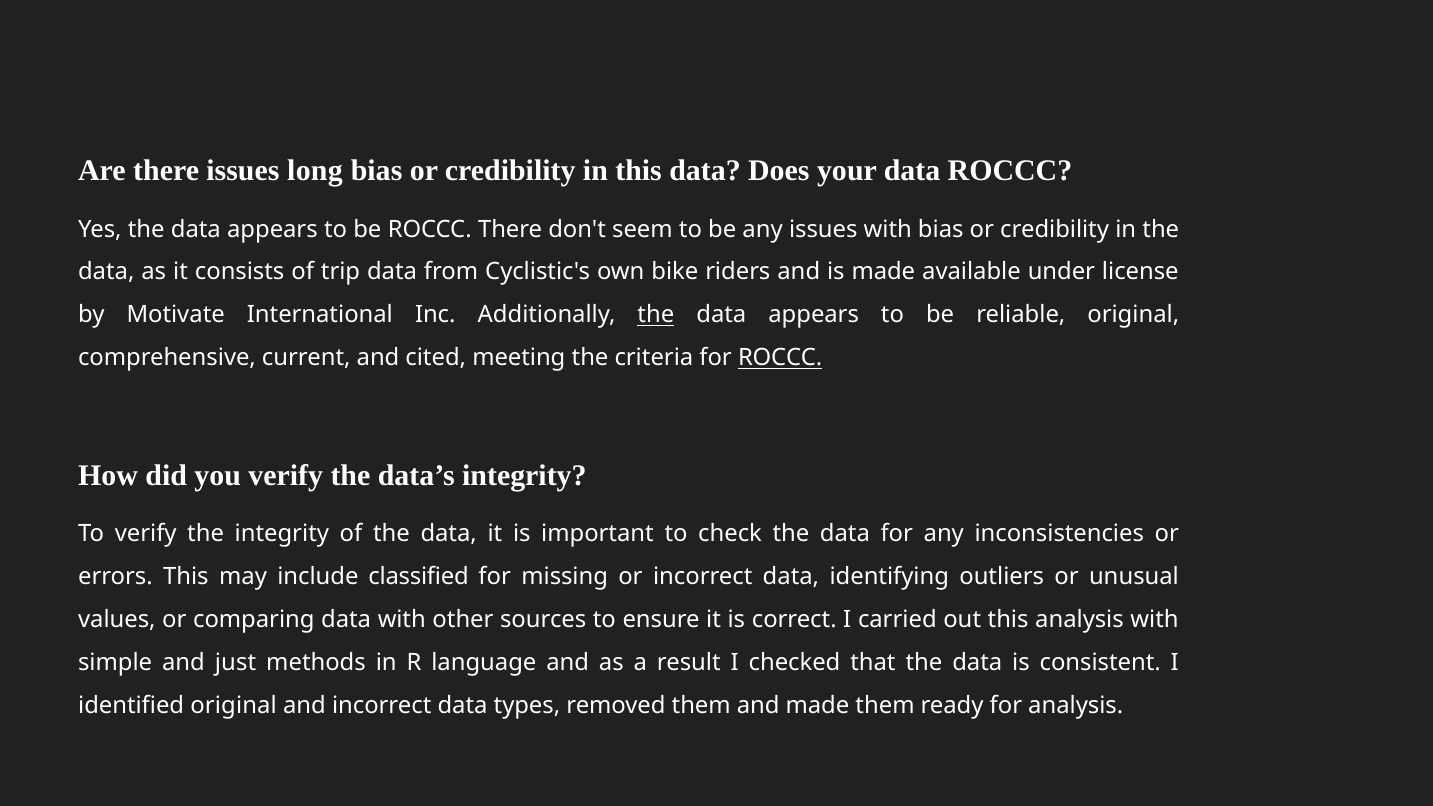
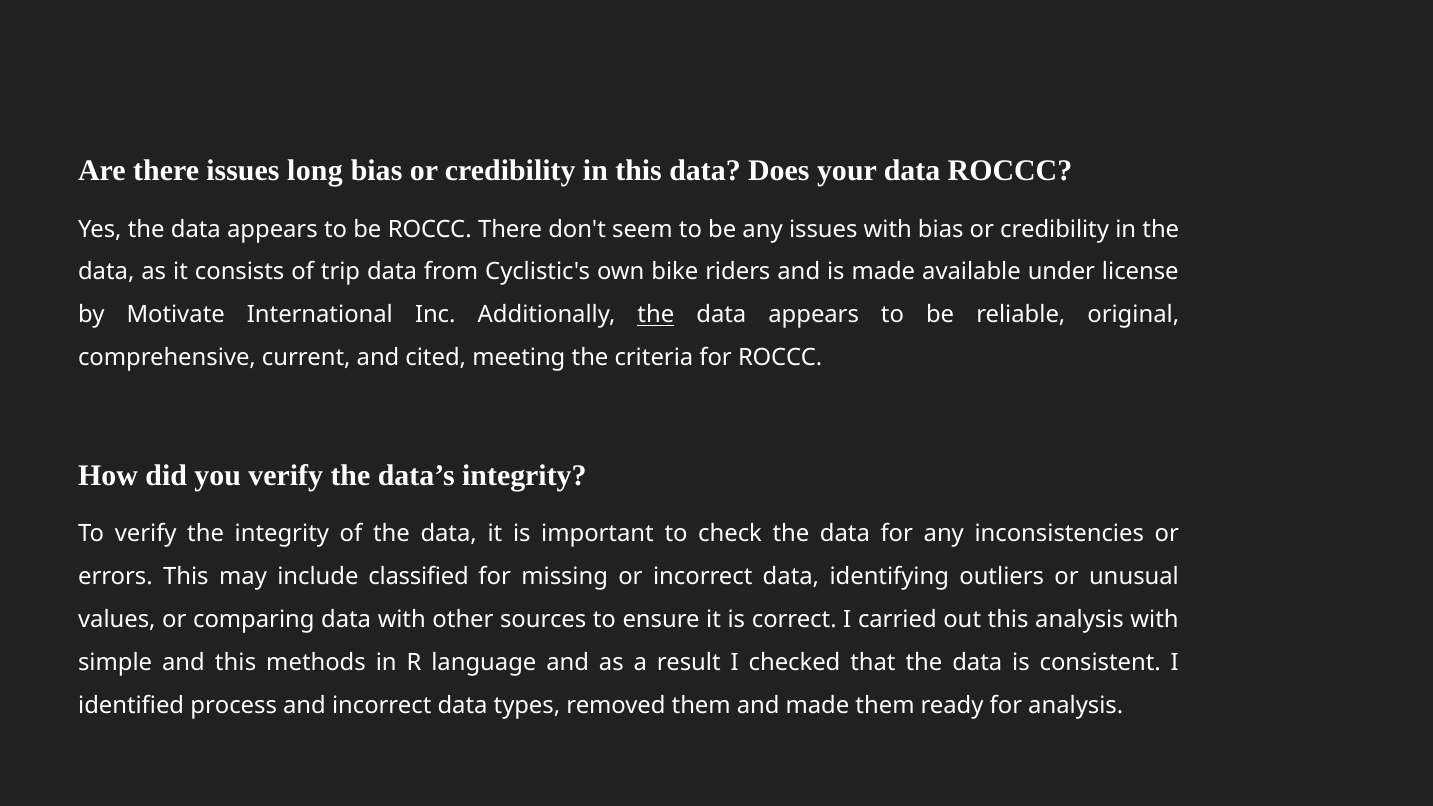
ROCCC at (780, 358) underline: present -> none
and just: just -> this
identified original: original -> process
